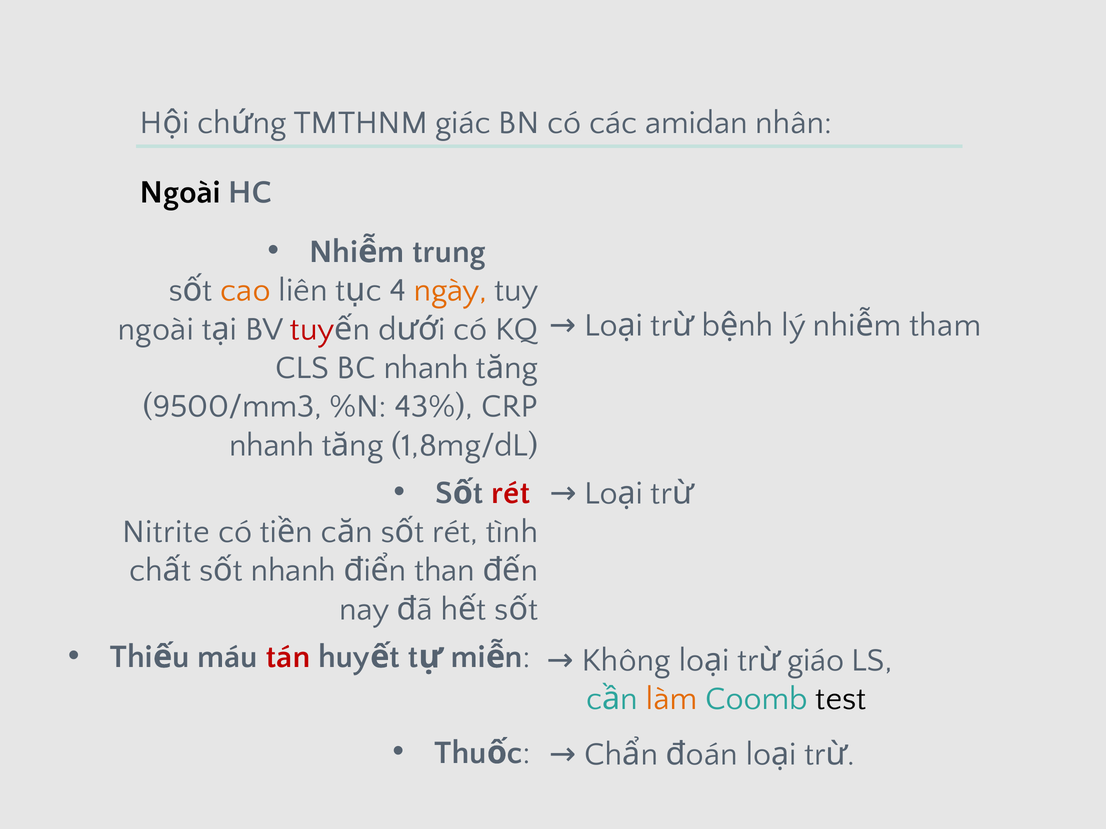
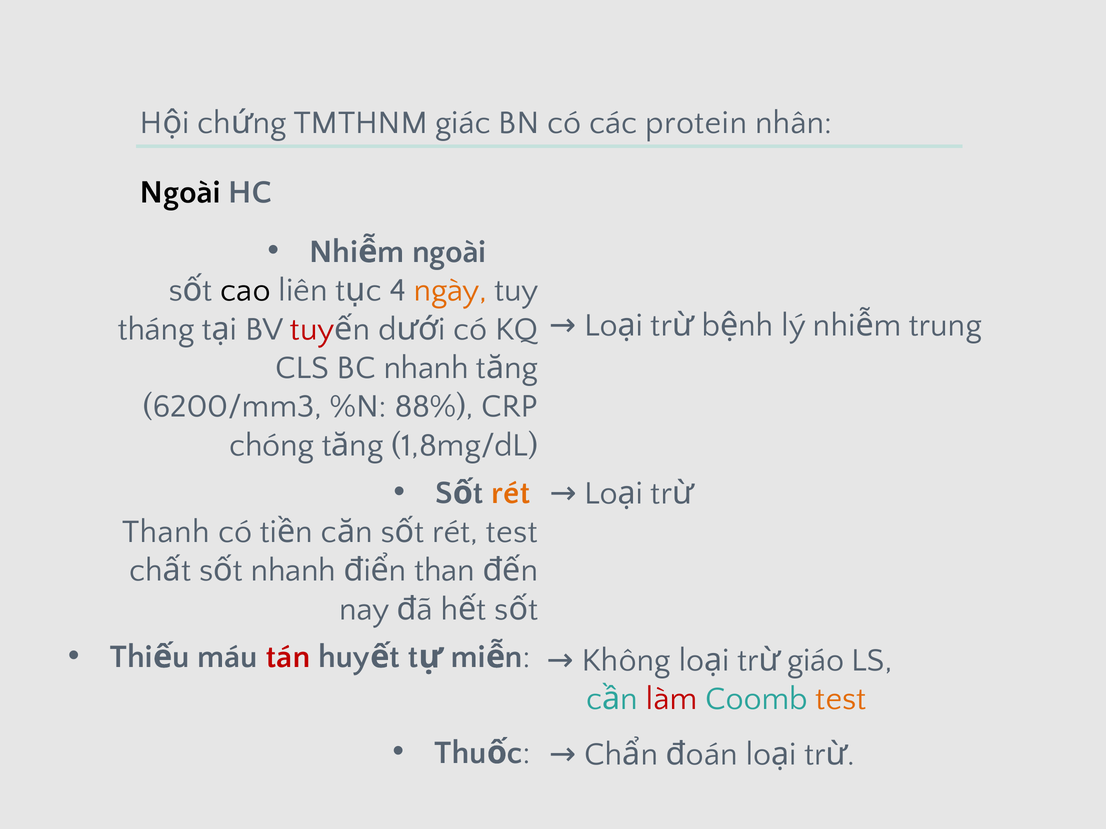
amidan: amidan -> protein
trung at (449, 252): trung -> ngoài
cao colour: orange -> black
tham: tham -> trung
ngoài at (156, 329): ngoài -> tháng
9500/mm3: 9500/mm3 -> 6200/mm3
43%: 43% -> 88%
nhanh at (272, 445): nhanh -> chóng
rét at (511, 493) colour: red -> orange
Nitrite: Nitrite -> Thanh
rét tình: tình -> test
làm colour: orange -> red
test at (841, 699) colour: black -> orange
